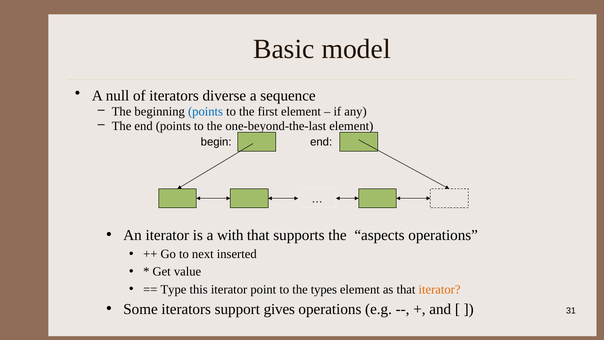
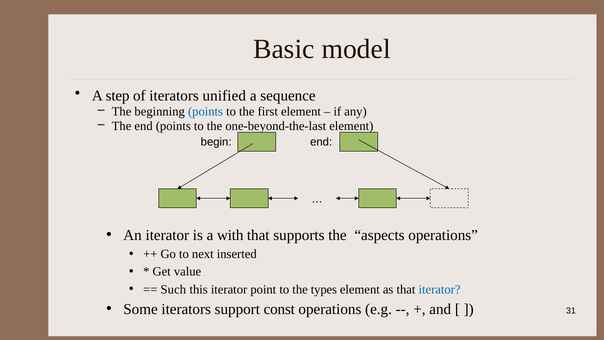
null: null -> step
diverse: diverse -> unified
Type: Type -> Such
iterator at (440, 289) colour: orange -> blue
gives: gives -> const
